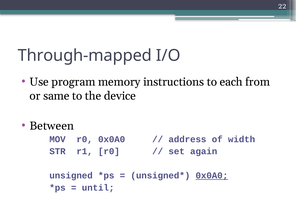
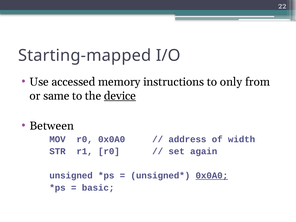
Through-mapped: Through-mapped -> Starting-mapped
program: program -> accessed
each: each -> only
device underline: none -> present
until: until -> basic
